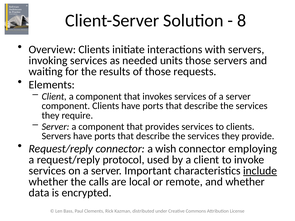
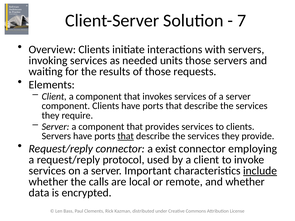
8: 8 -> 7
that at (126, 136) underline: none -> present
wish: wish -> exist
